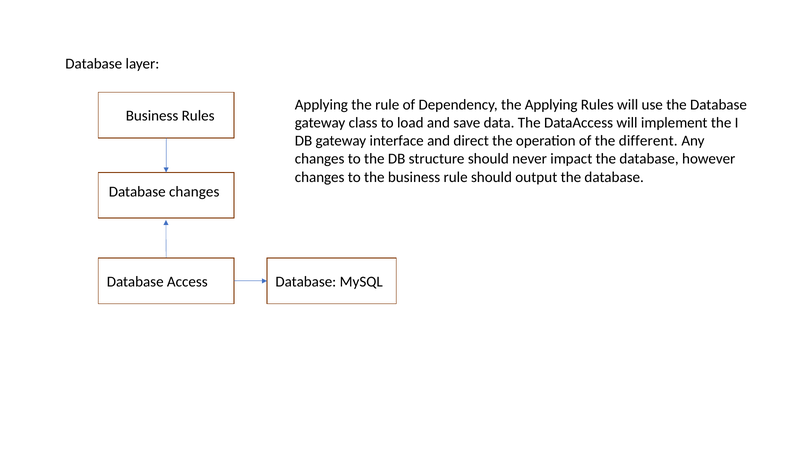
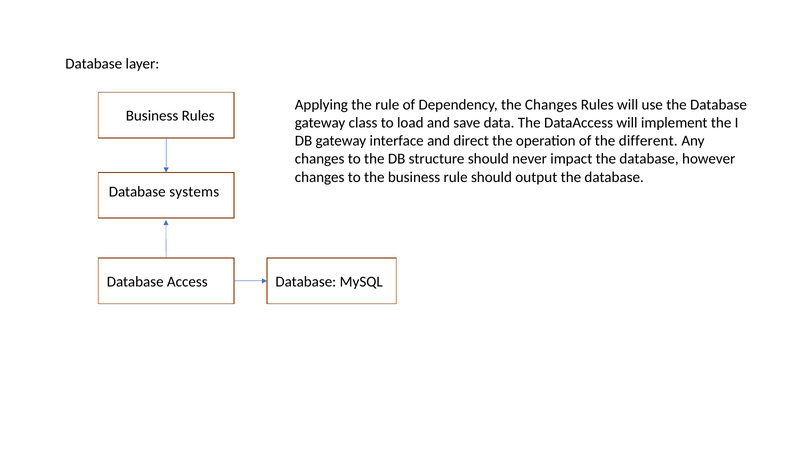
the Applying: Applying -> Changes
Database changes: changes -> systems
